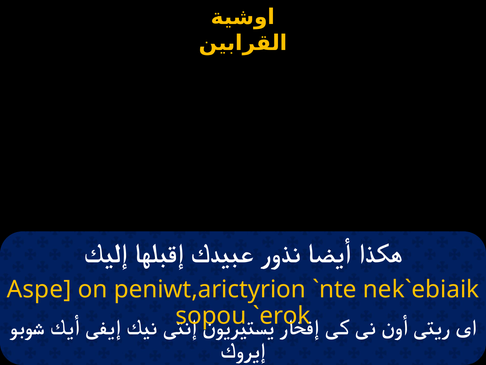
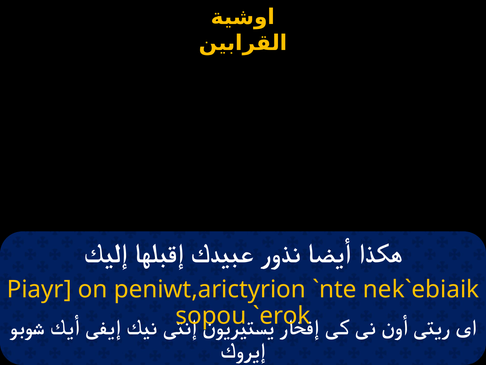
Aspe: Aspe -> Piayr
